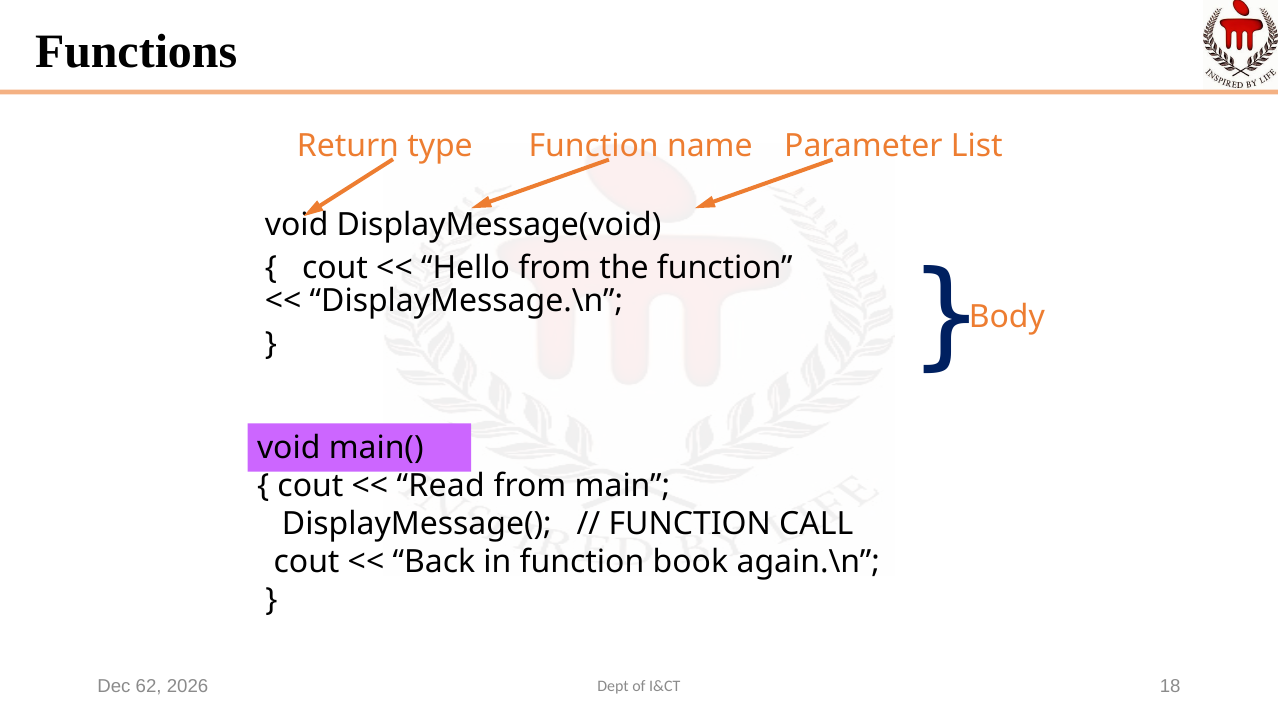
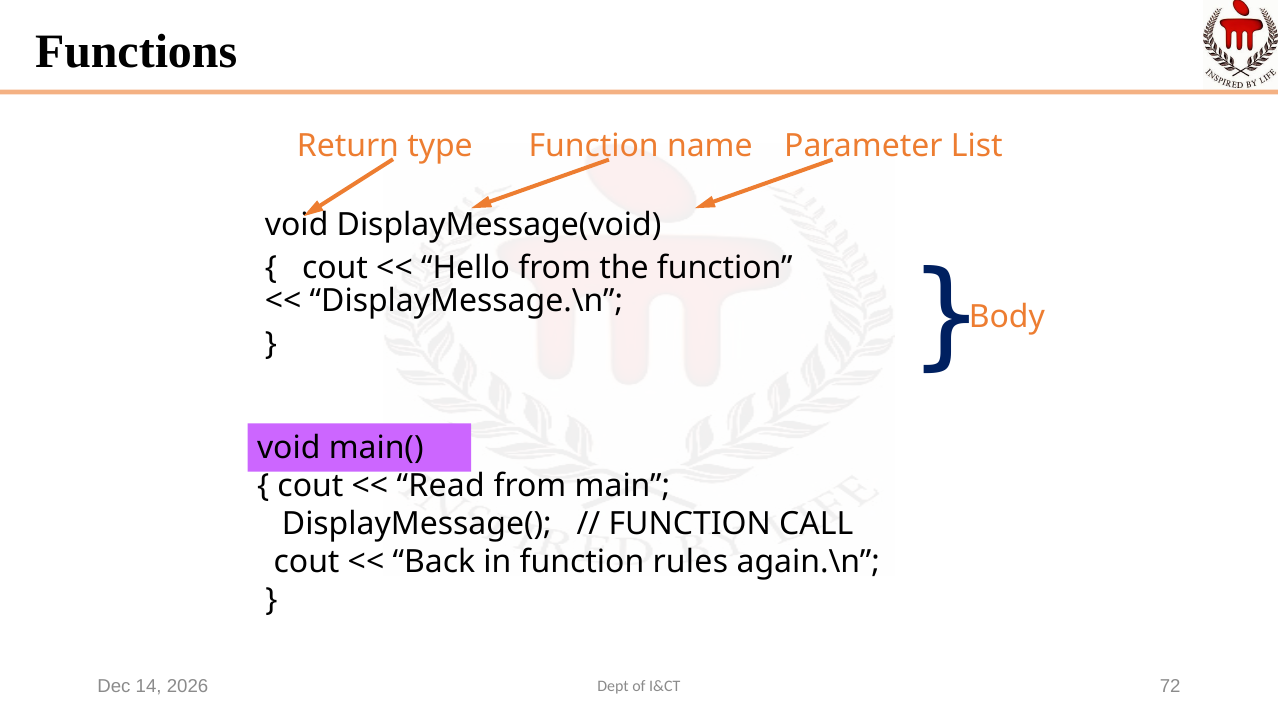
book: book -> rules
62: 62 -> 14
18: 18 -> 72
